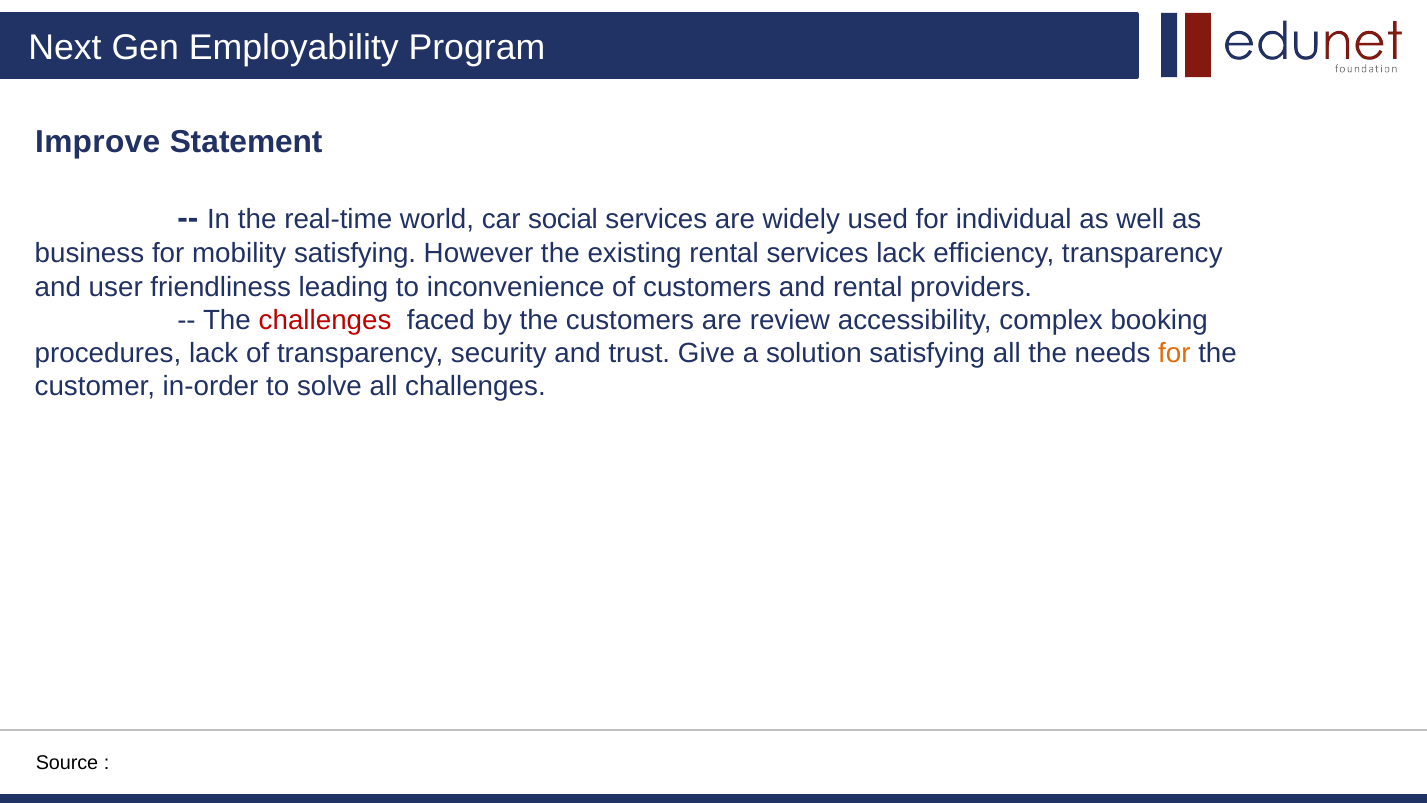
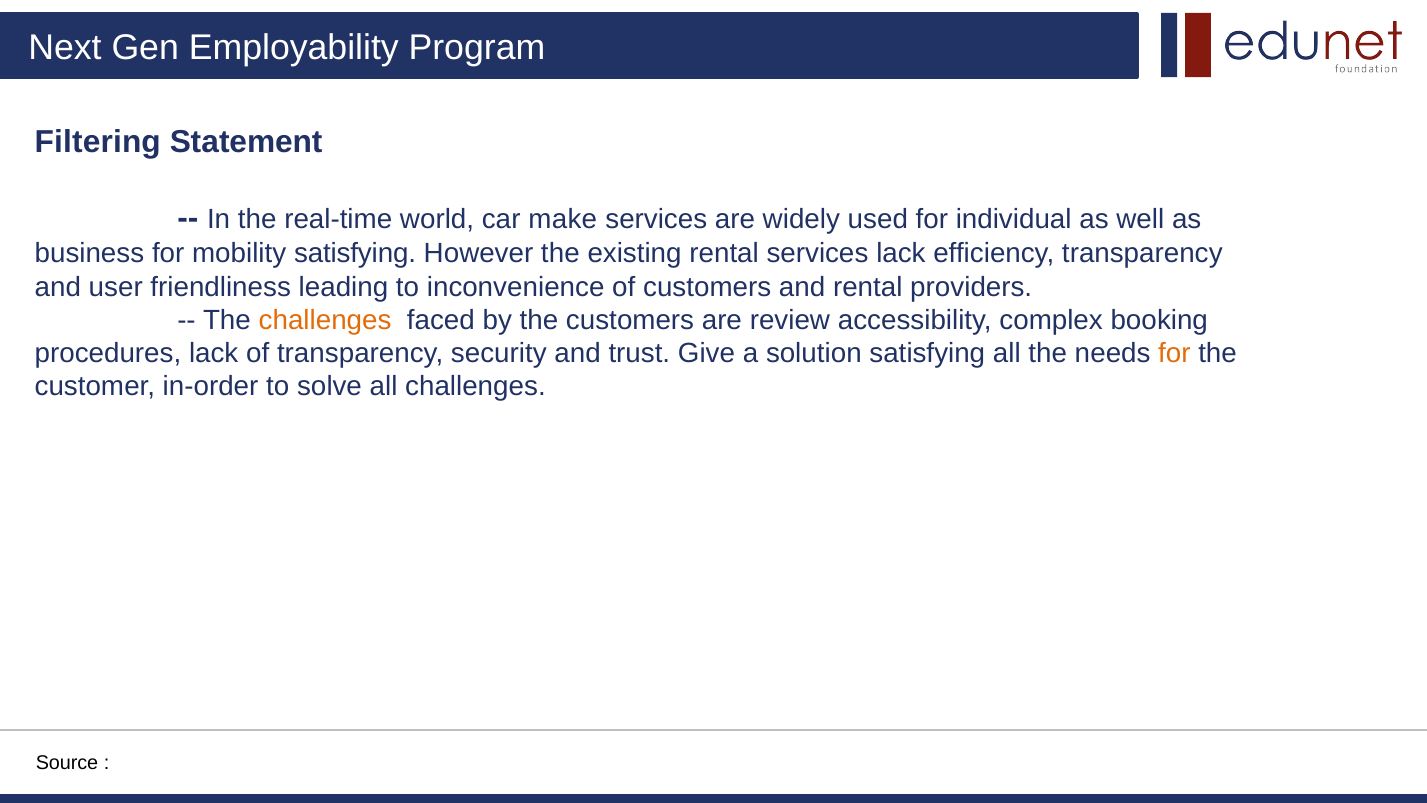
Improve: Improve -> Filtering
social: social -> make
challenges at (325, 320) colour: red -> orange
